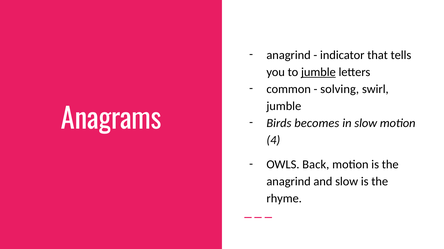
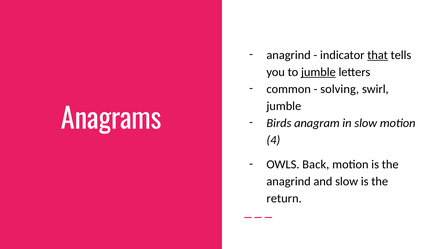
that underline: none -> present
becomes: becomes -> anagram
rhyme: rhyme -> return
